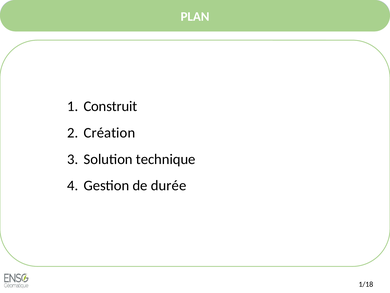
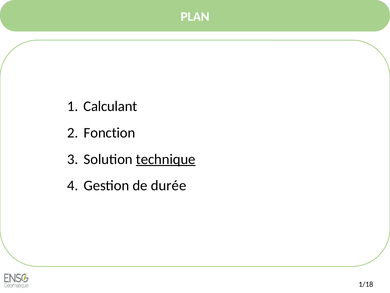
Construit: Construit -> Calculant
Création: Création -> Fonction
technique underline: none -> present
